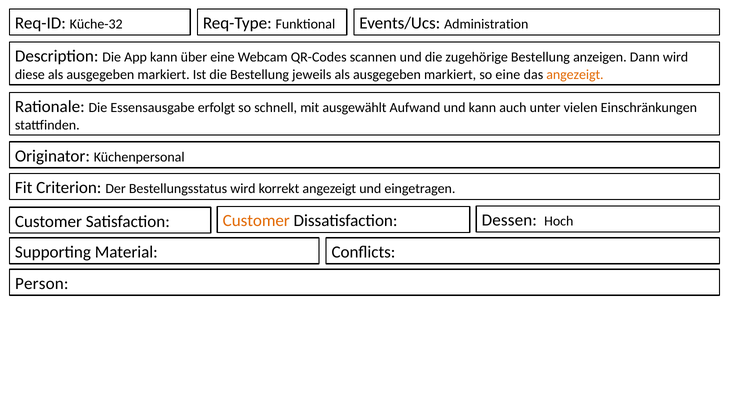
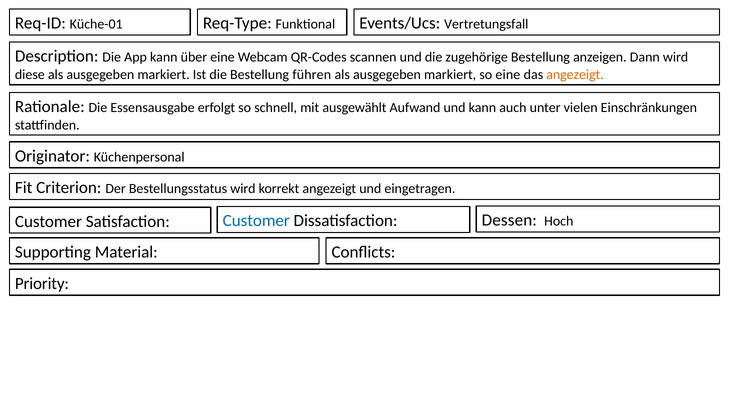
Küche-32: Küche-32 -> Küche-01
Administration: Administration -> Vertretungsfall
jeweils: jeweils -> führen
Customer at (256, 221) colour: orange -> blue
Person: Person -> Priority
